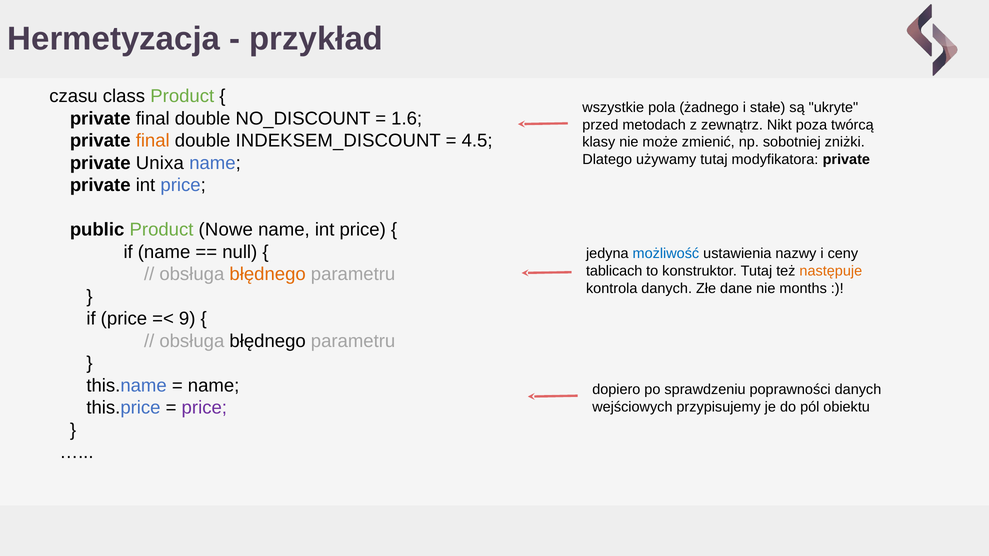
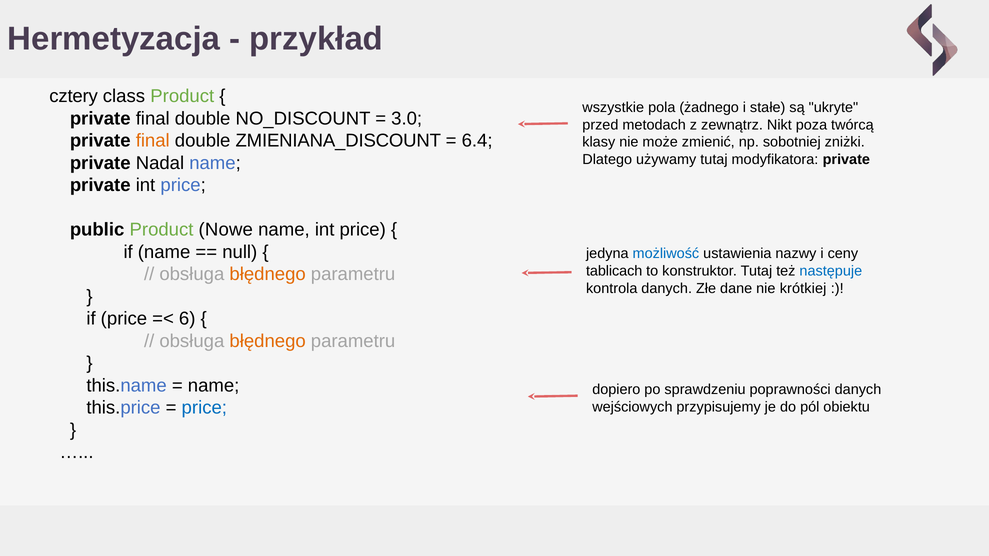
czasu: czasu -> cztery
1.6: 1.6 -> 3.0
INDEKSEM_DISCOUNT: INDEKSEM_DISCOUNT -> ZMIENIANA_DISCOUNT
4.5: 4.5 -> 6.4
Unixa: Unixa -> Nadal
następuje colour: orange -> blue
months: months -> krótkiej
9: 9 -> 6
błędnego at (268, 341) colour: black -> orange
price at (204, 408) colour: purple -> blue
